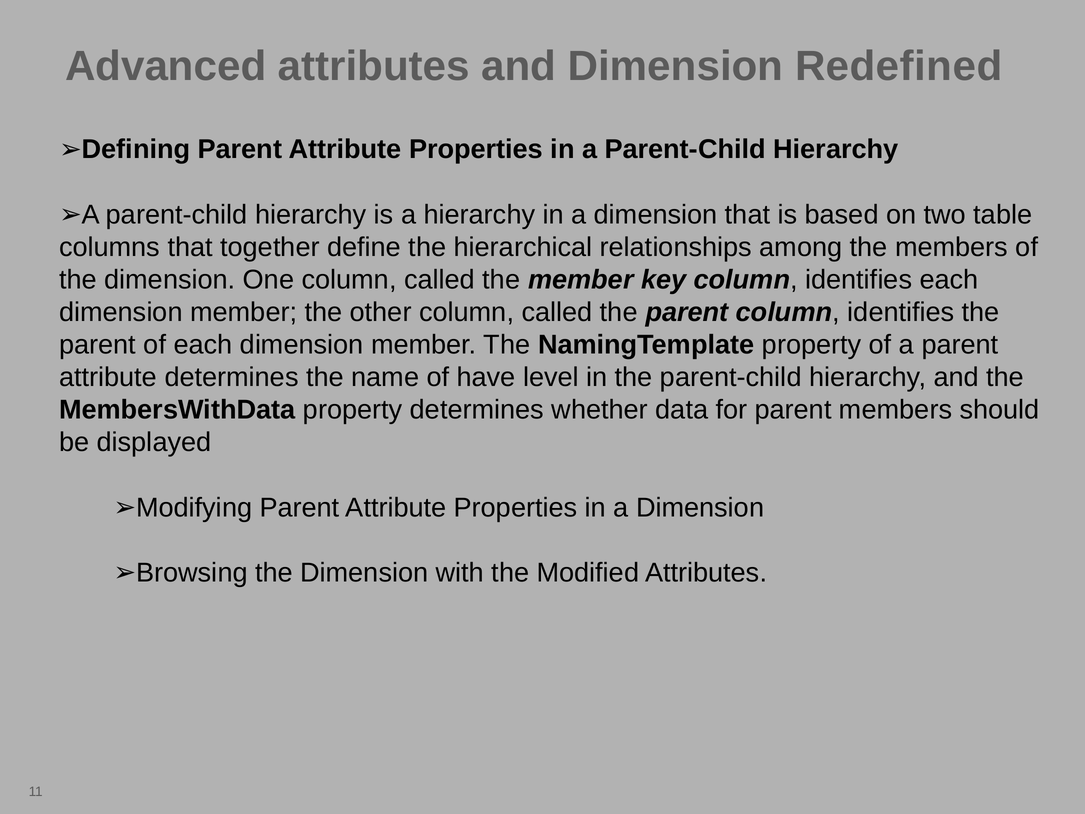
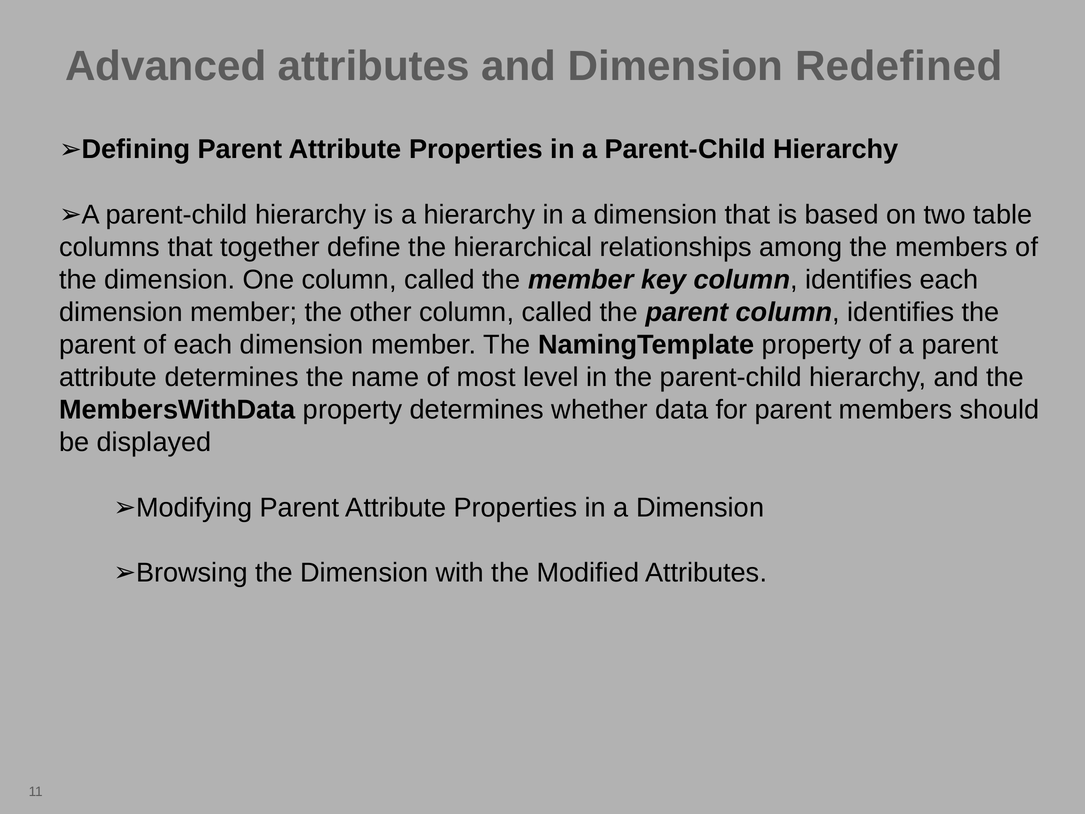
have: have -> most
